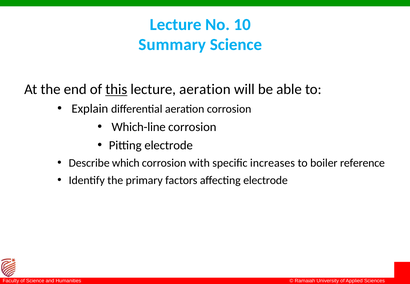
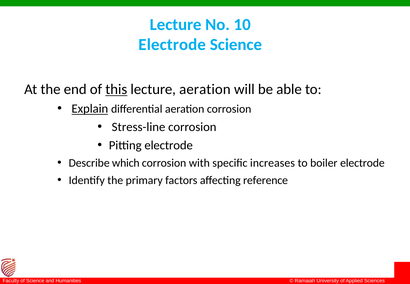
Summary at (172, 45): Summary -> Electrode
Explain underline: none -> present
Which-line: Which-line -> Stress-line
boiler reference: reference -> electrode
affecting electrode: electrode -> reference
